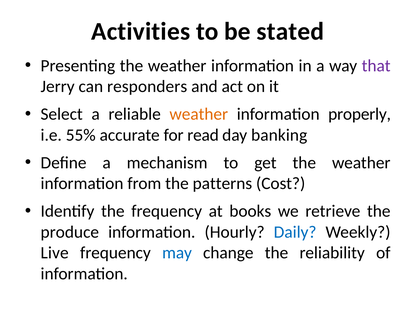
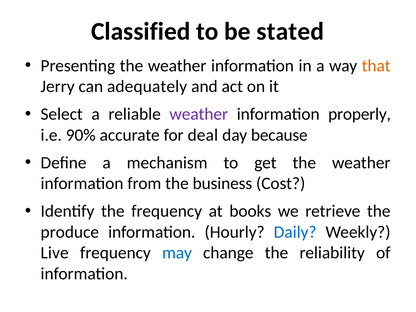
Activities: Activities -> Classified
that colour: purple -> orange
responders: responders -> adequately
weather at (199, 114) colour: orange -> purple
55%: 55% -> 90%
read: read -> deal
banking: banking -> because
patterns: patterns -> business
